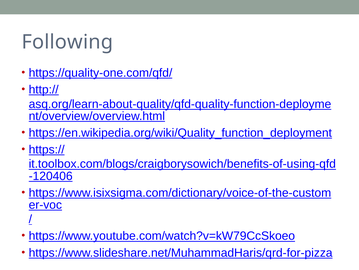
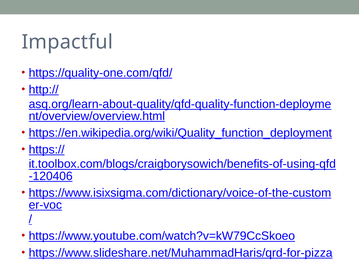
Following: Following -> Impactful
